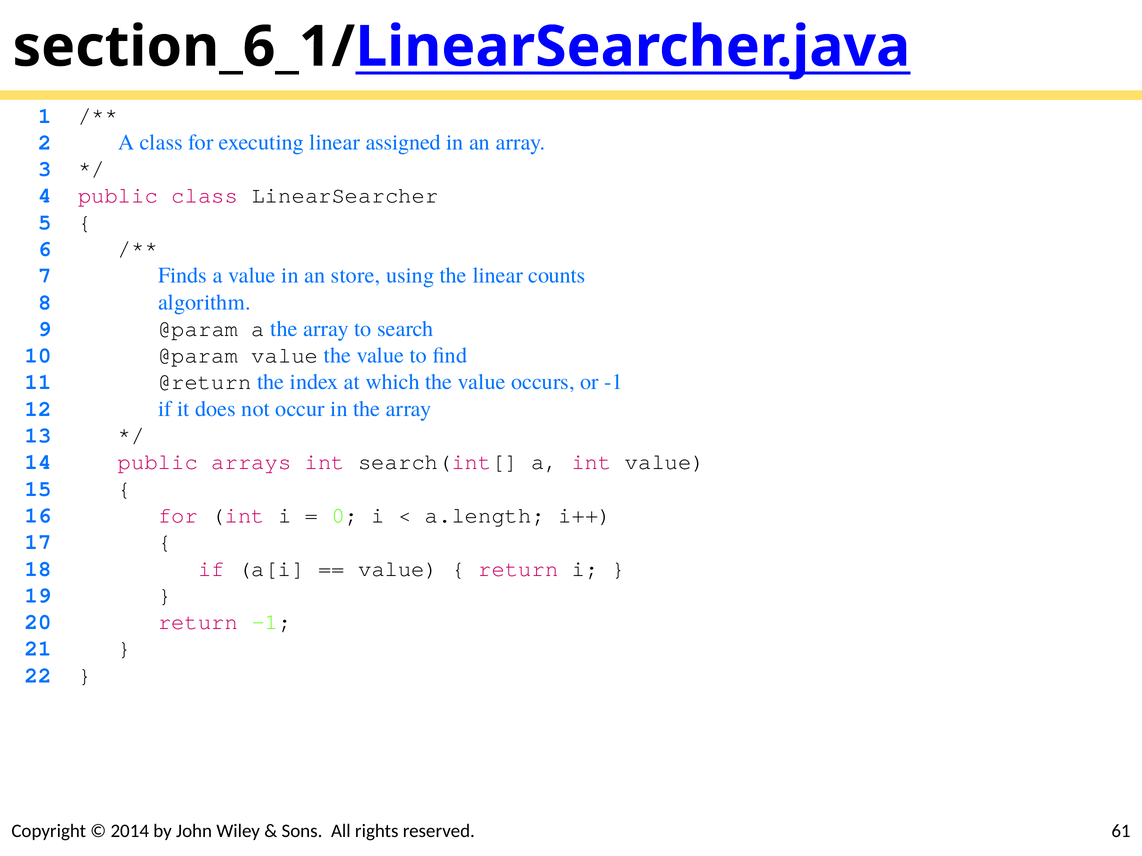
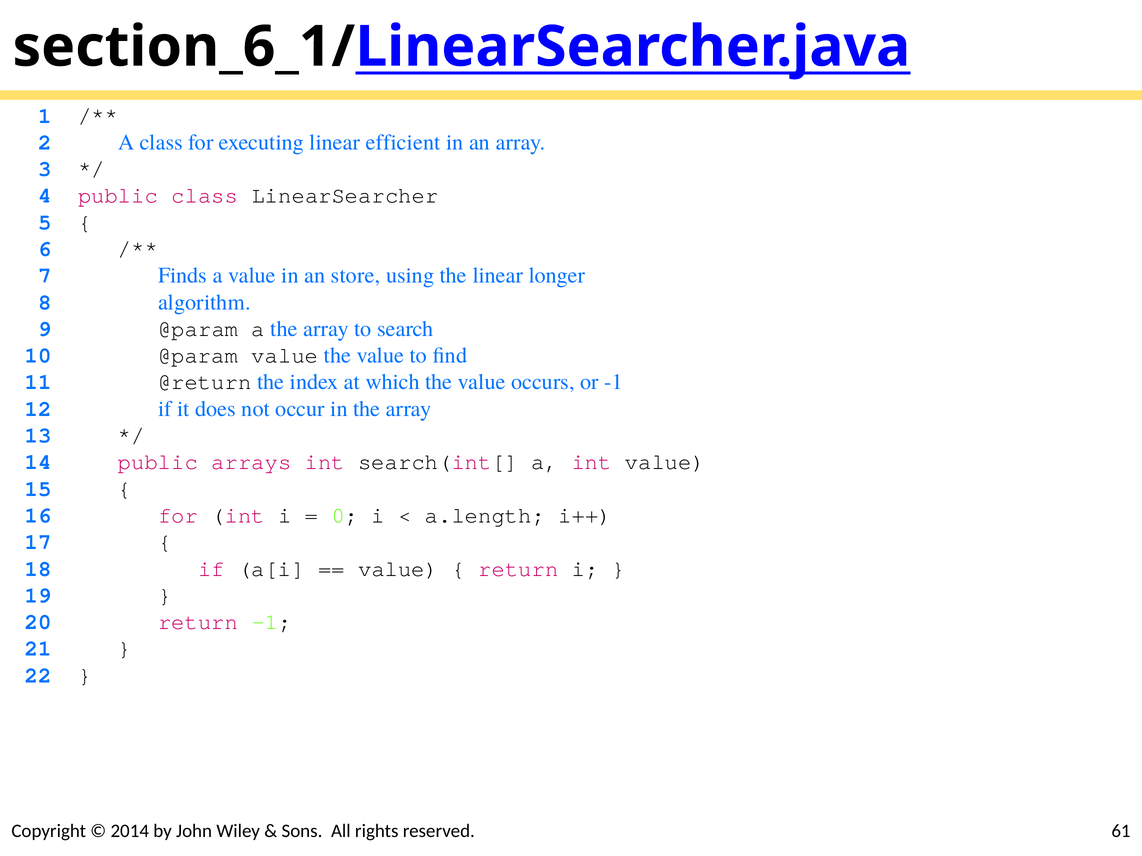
assigned: assigned -> efficient
counts: counts -> longer
